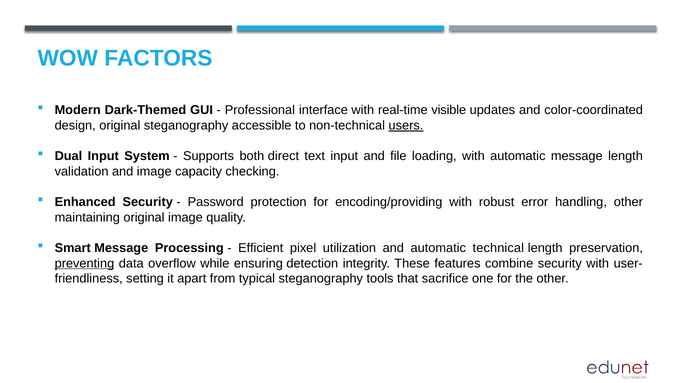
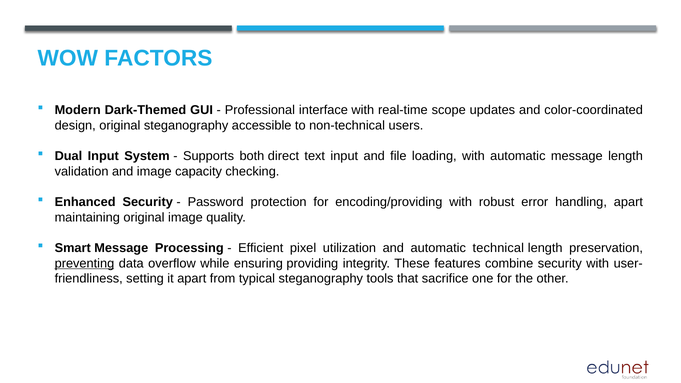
visible: visible -> scope
users underline: present -> none
handling other: other -> apart
detection: detection -> providing
